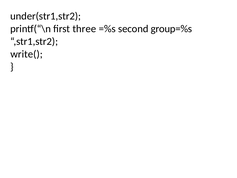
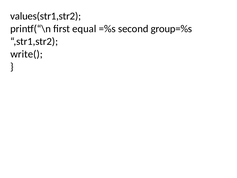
under(str1,str2: under(str1,str2 -> values(str1,str2
three: three -> equal
